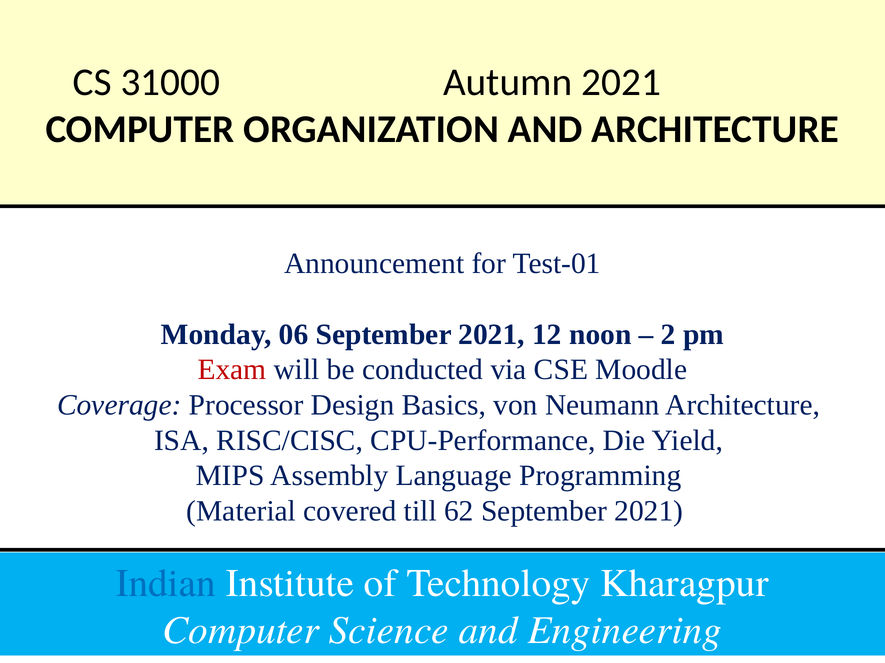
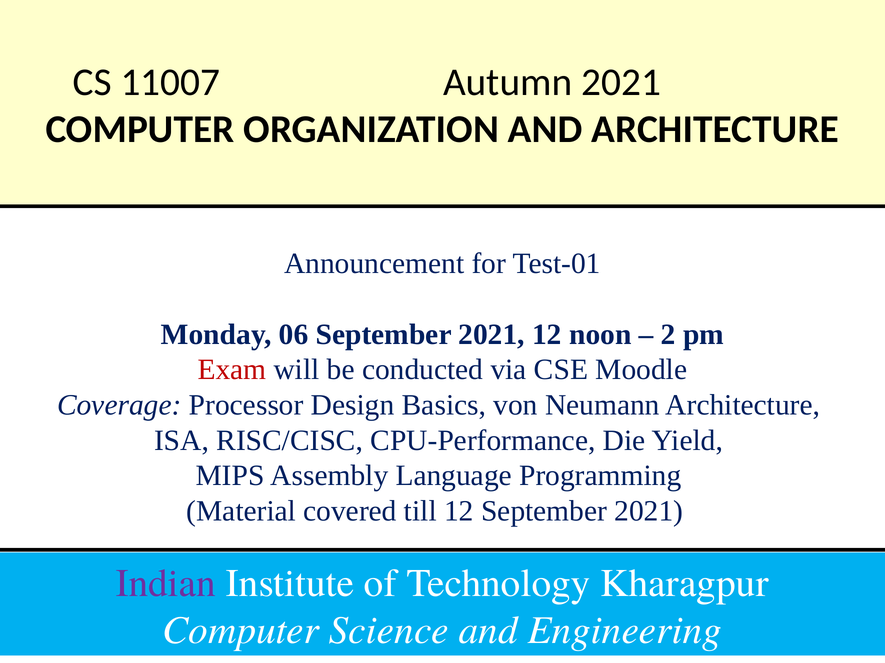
31000: 31000 -> 11007
till 62: 62 -> 12
Indian colour: blue -> purple
